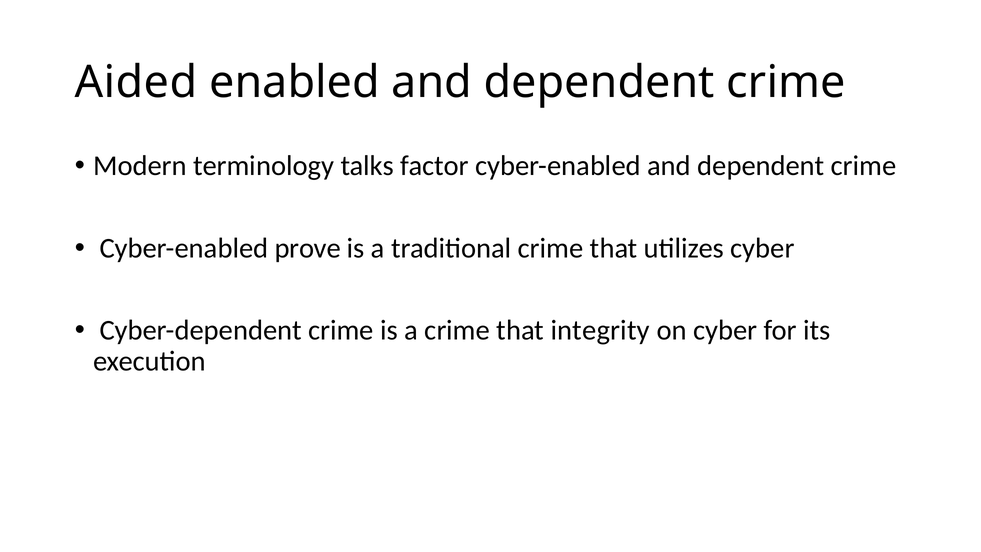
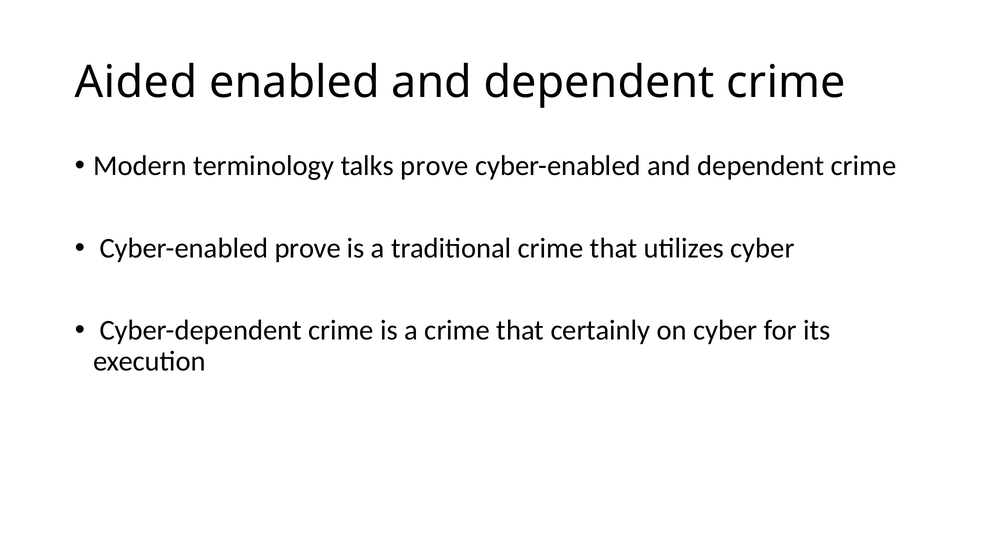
talks factor: factor -> prove
integrity: integrity -> certainly
